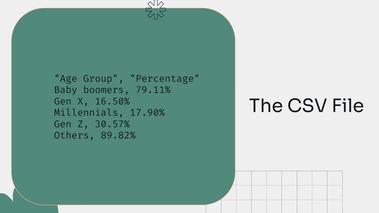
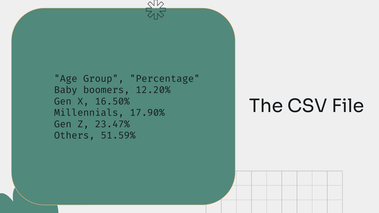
79.11%: 79.11% -> 12.20%
30.57%: 30.57% -> 23.47%
89.82%: 89.82% -> 51.59%
